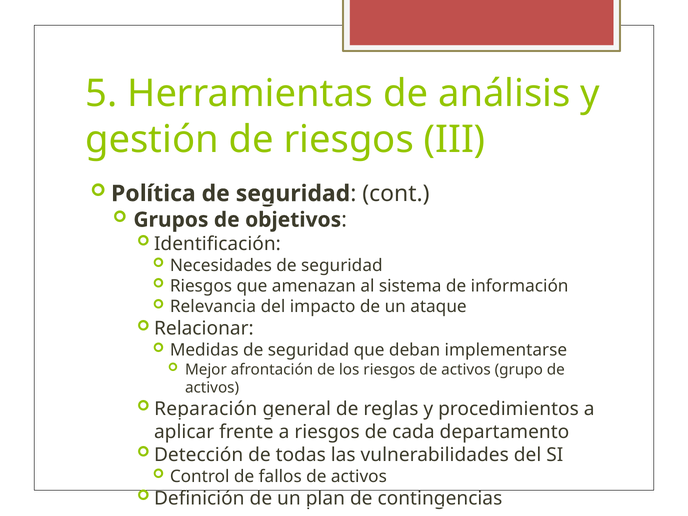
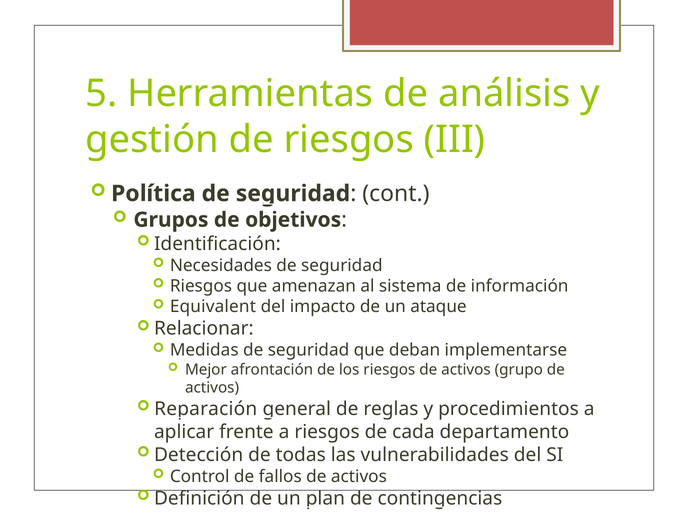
Relevancia: Relevancia -> Equivalent
